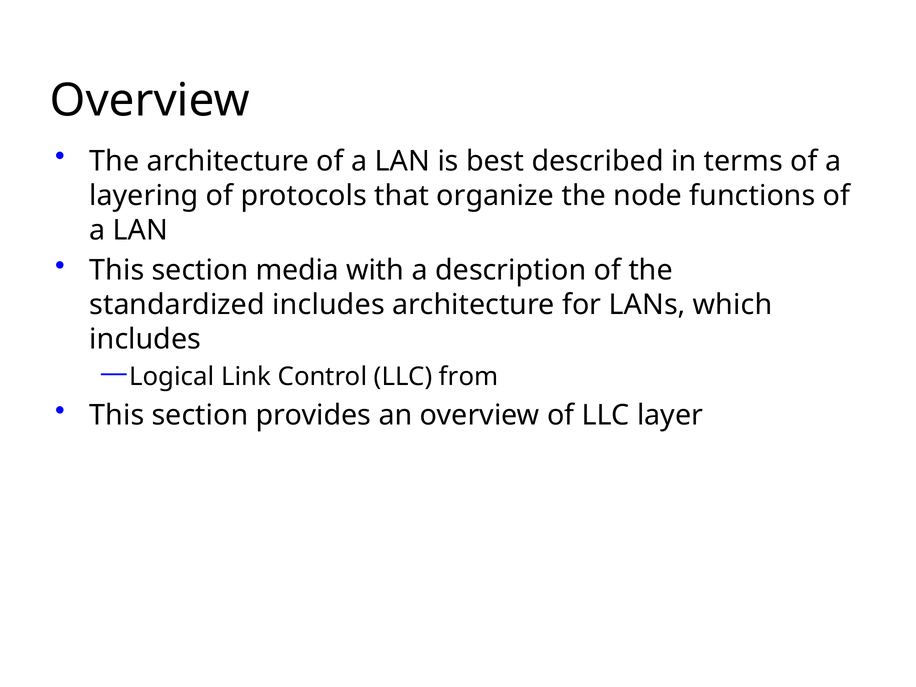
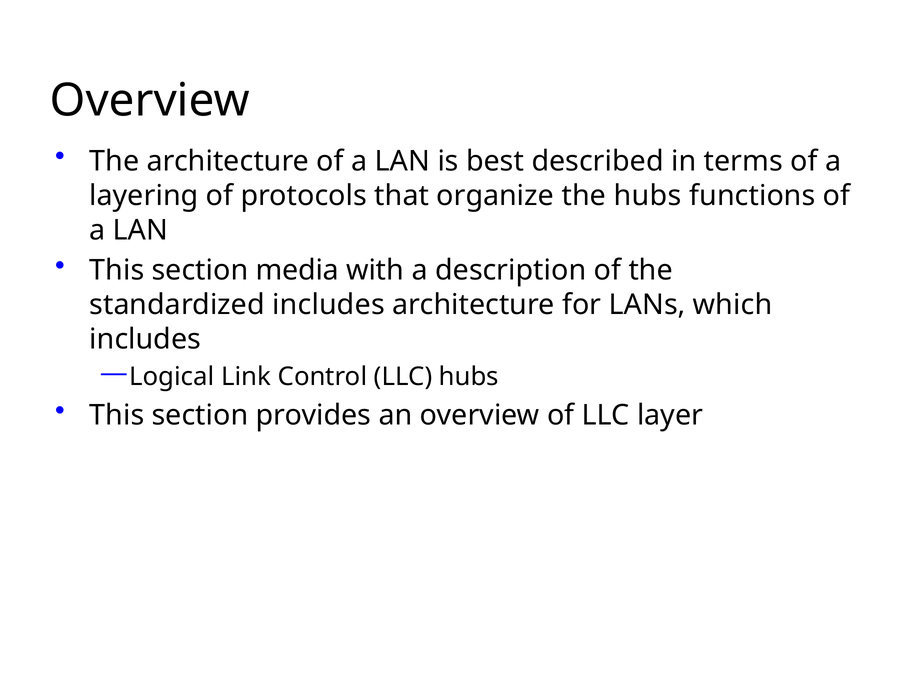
the node: node -> hubs
LLC from: from -> hubs
